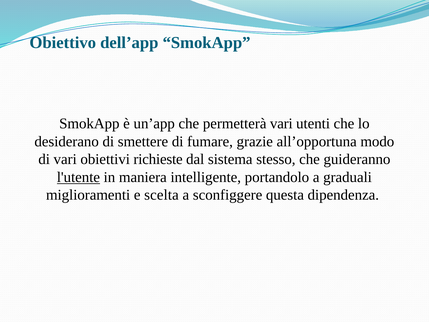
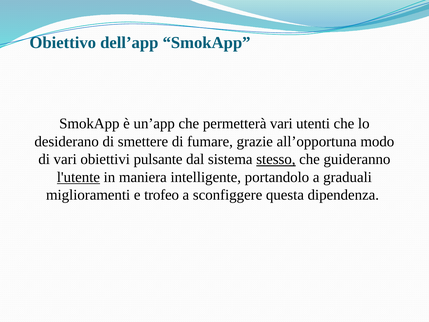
richieste: richieste -> pulsante
stesso underline: none -> present
scelta: scelta -> trofeo
